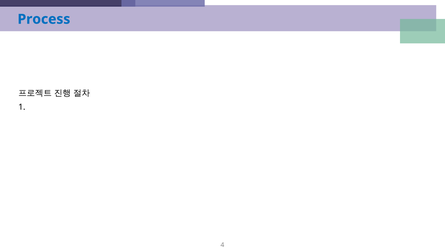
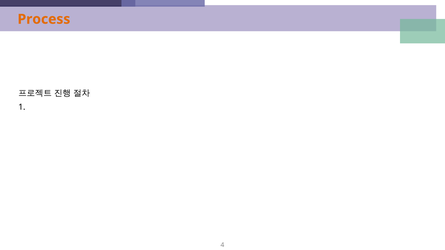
Process colour: blue -> orange
